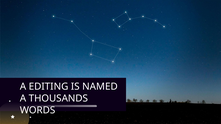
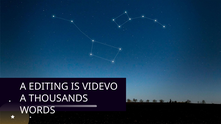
NAMED: NAMED -> VIDEVO
